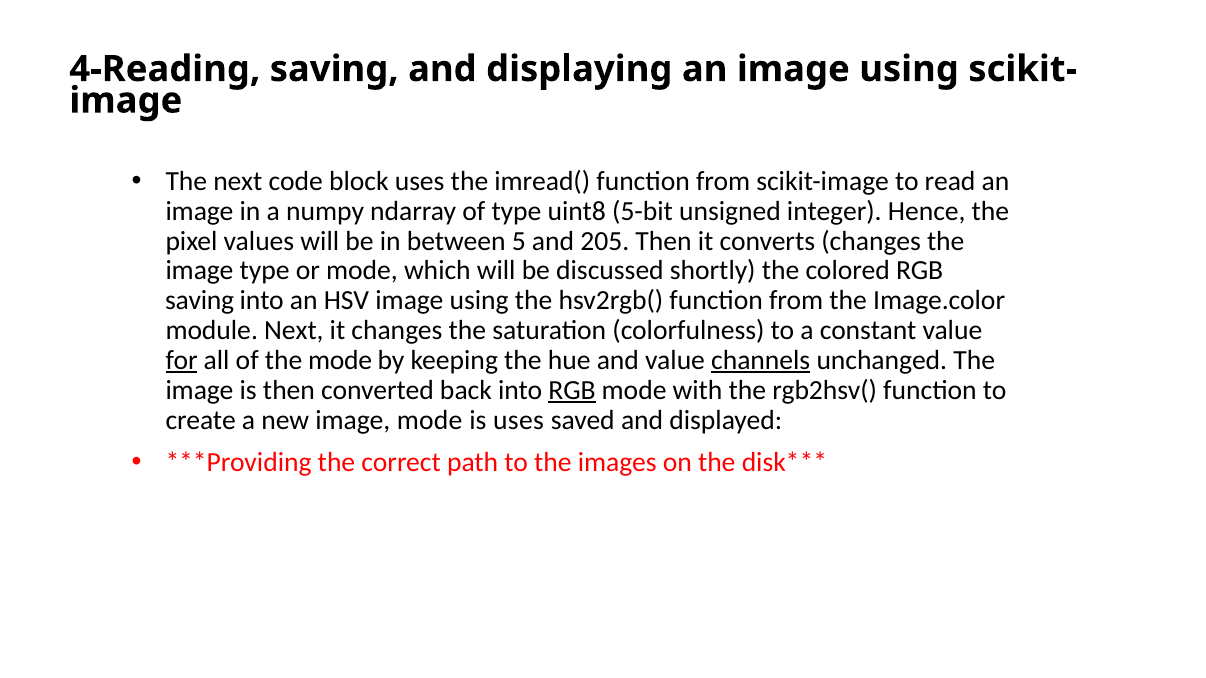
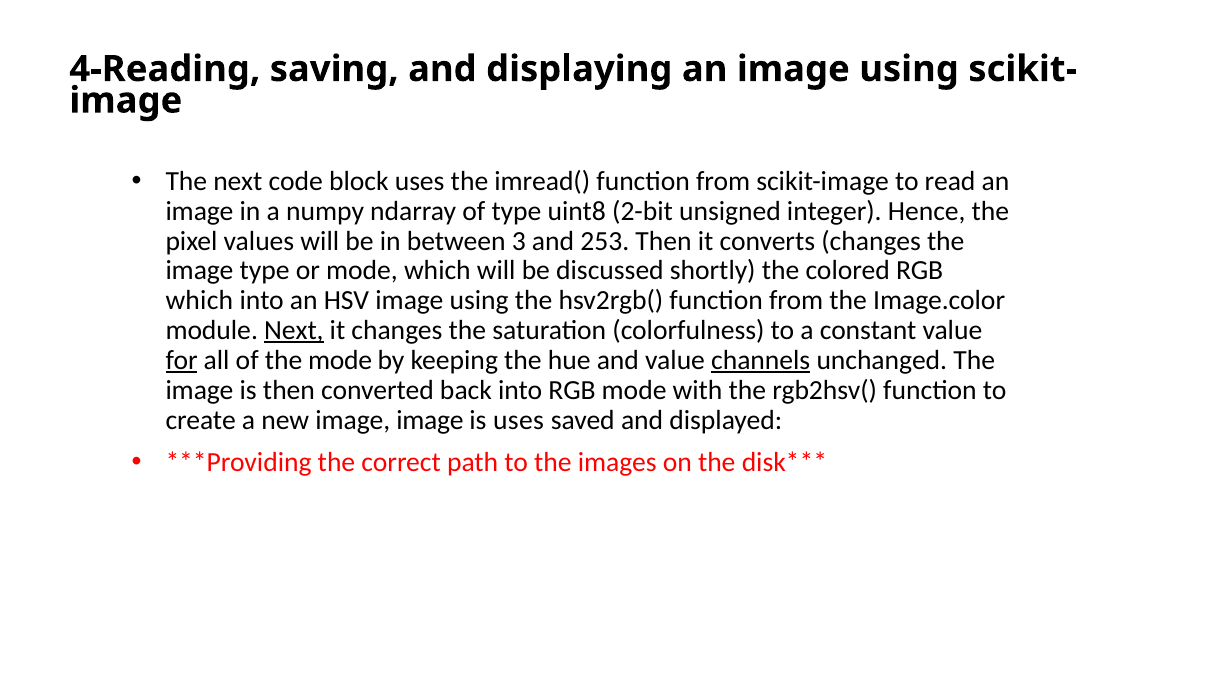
5-bit: 5-bit -> 2-bit
5: 5 -> 3
205: 205 -> 253
saving at (200, 301): saving -> which
Next at (294, 331) underline: none -> present
RGB at (572, 390) underline: present -> none
image mode: mode -> image
